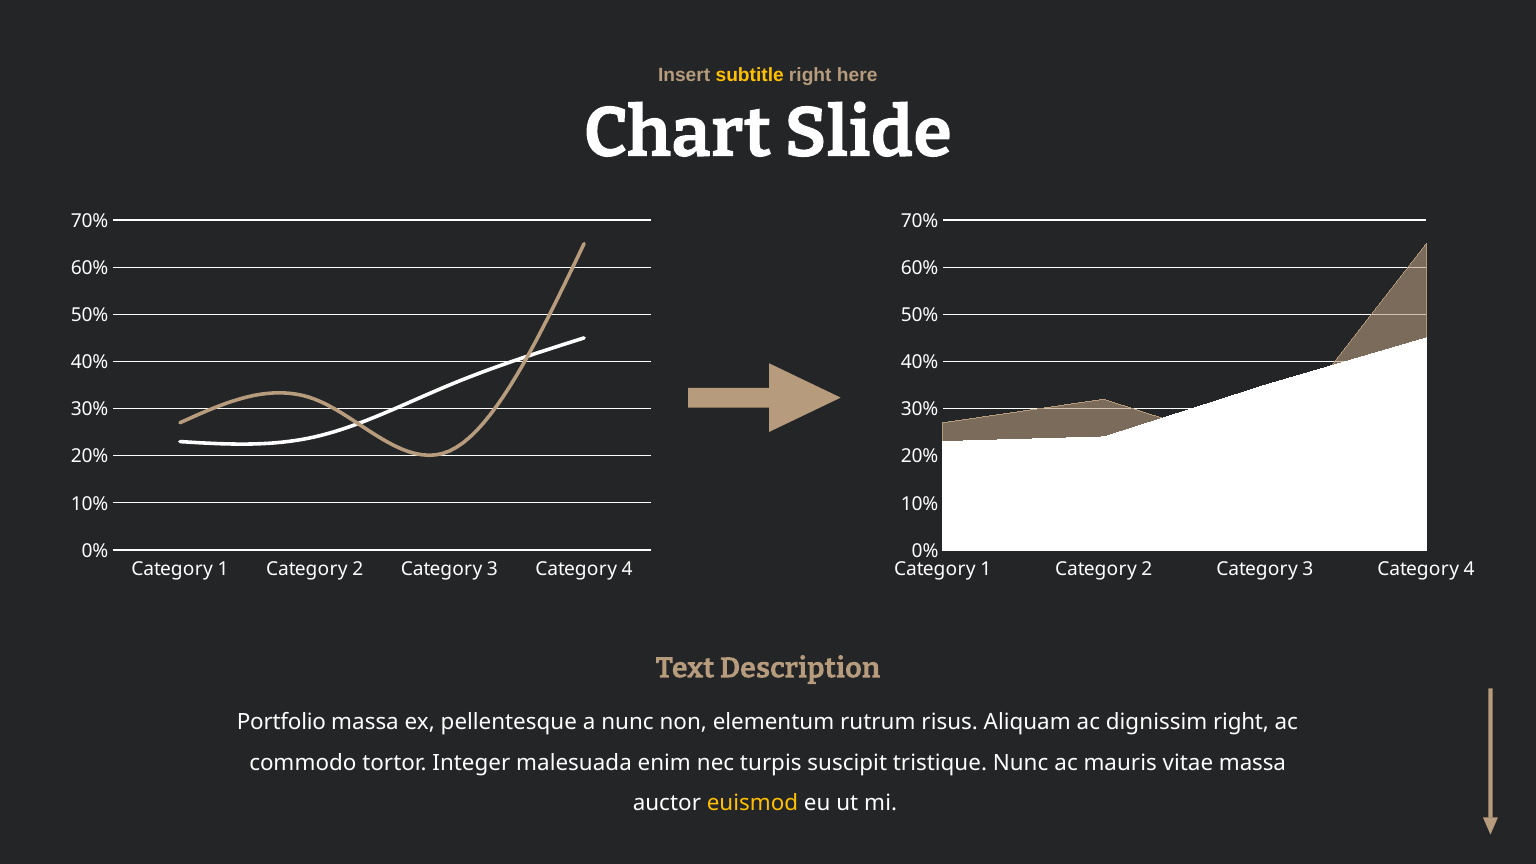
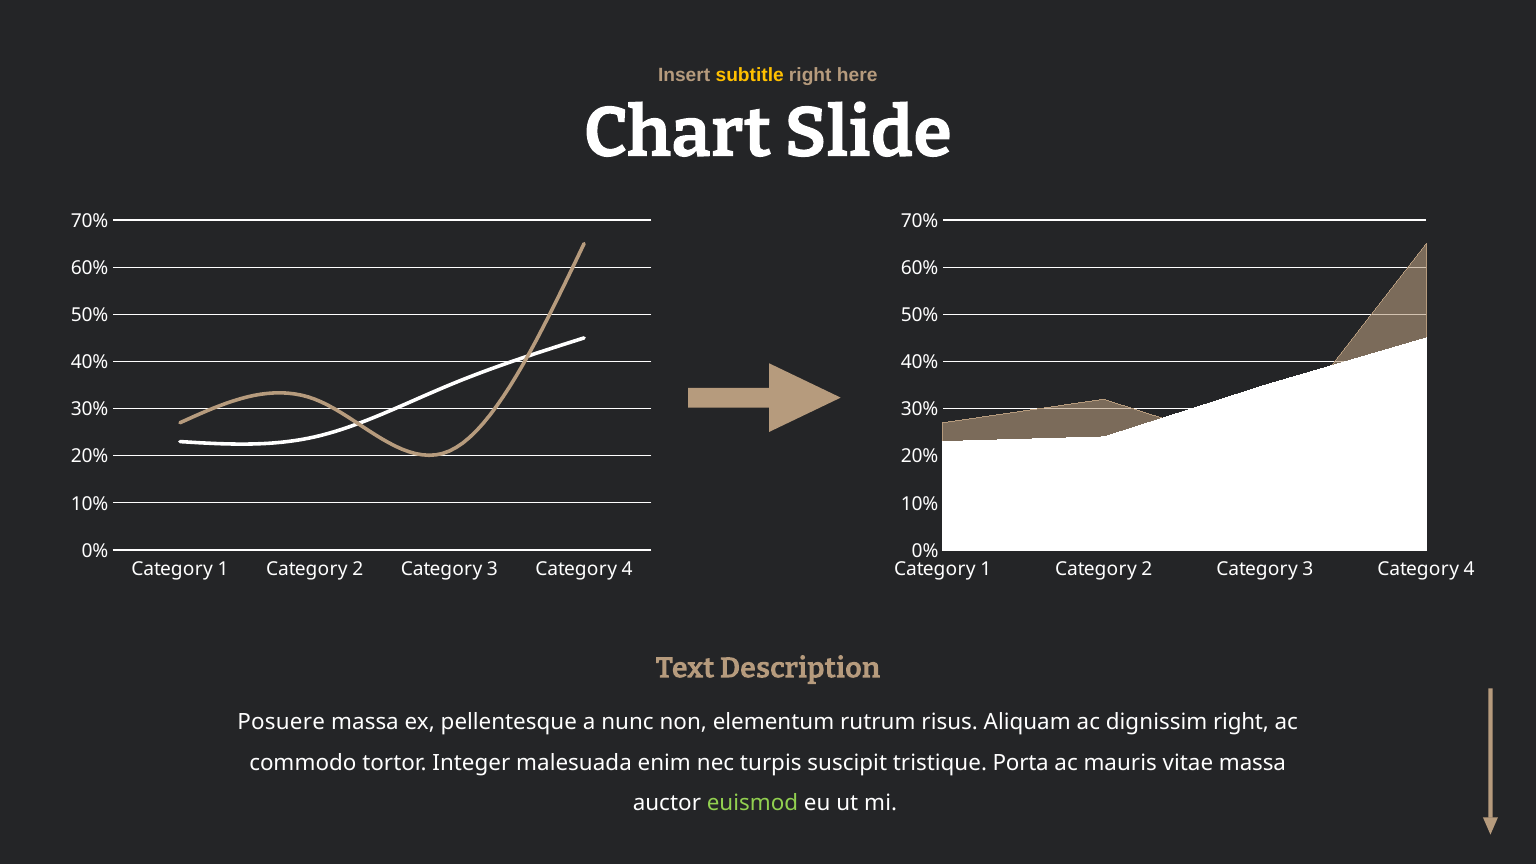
Portfolio: Portfolio -> Posuere
tristique Nunc: Nunc -> Porta
euismod colour: yellow -> light green
